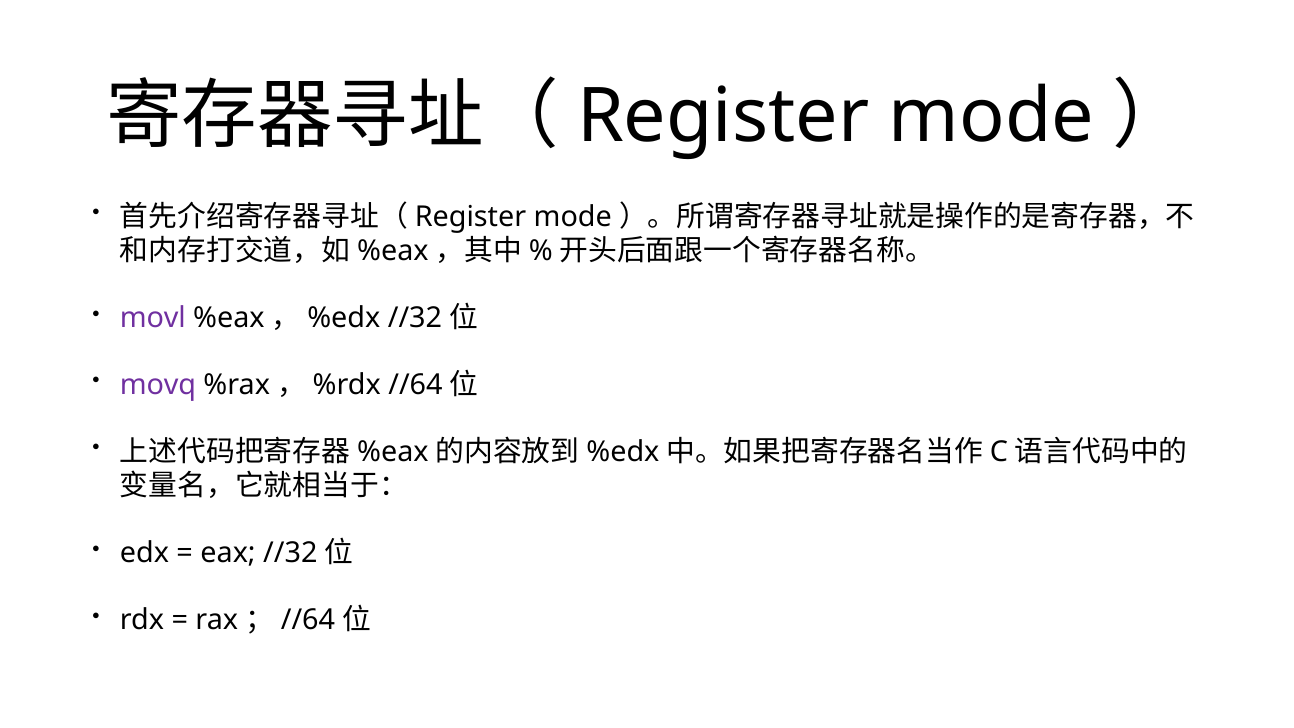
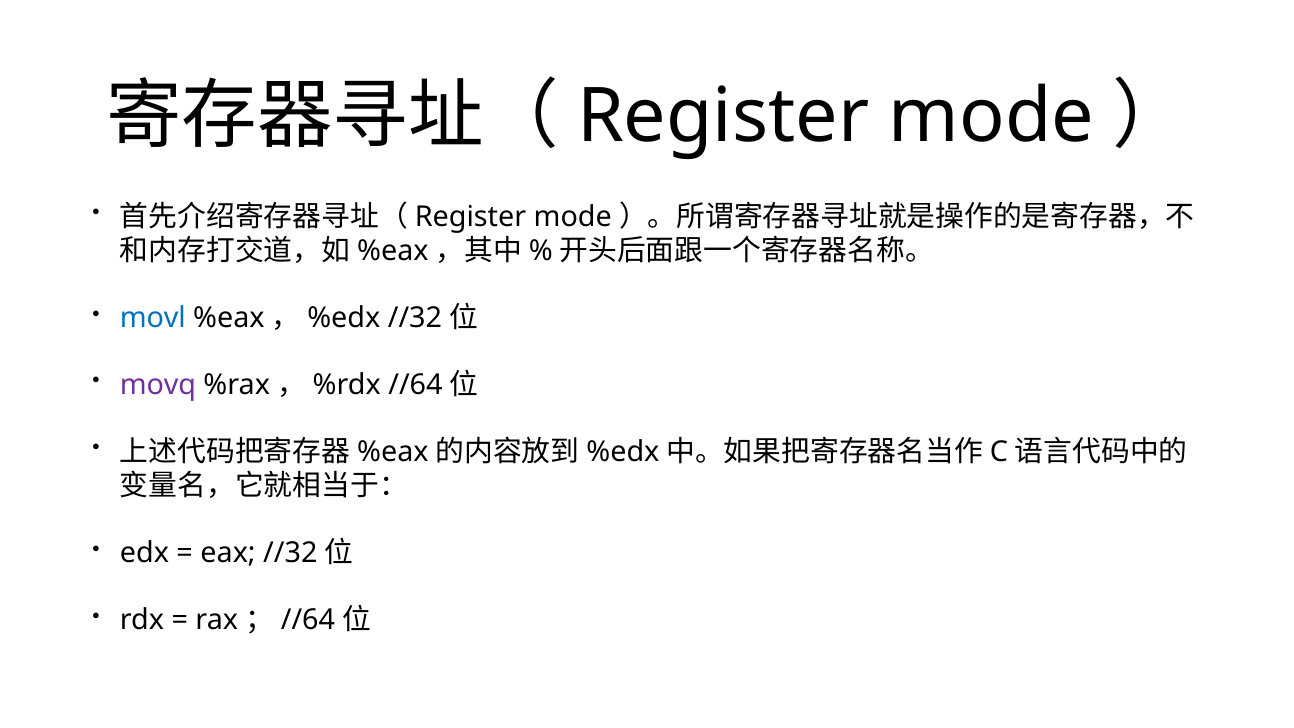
movl colour: purple -> blue
